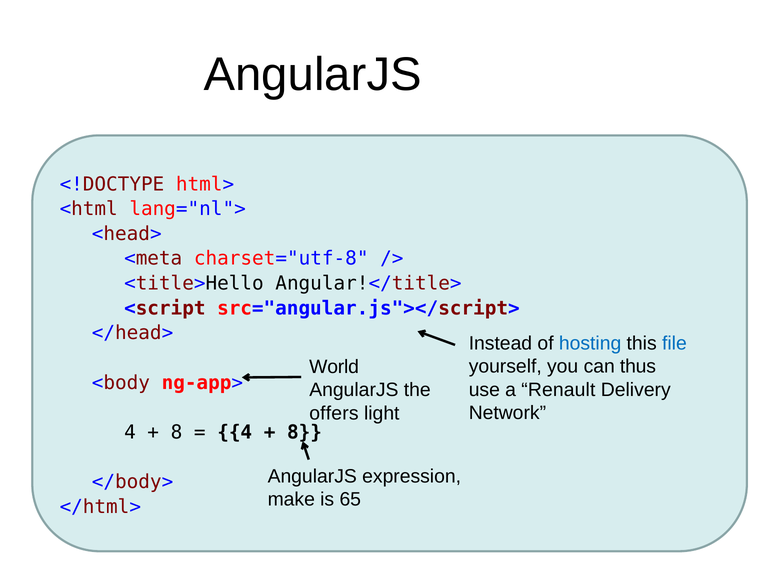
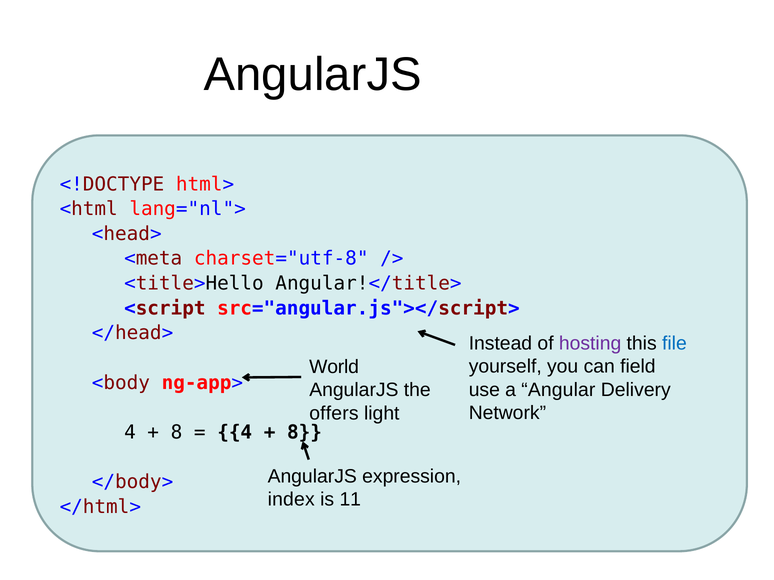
hosting colour: blue -> purple
thus: thus -> field
Renault: Renault -> Angular
make: make -> index
65: 65 -> 11
